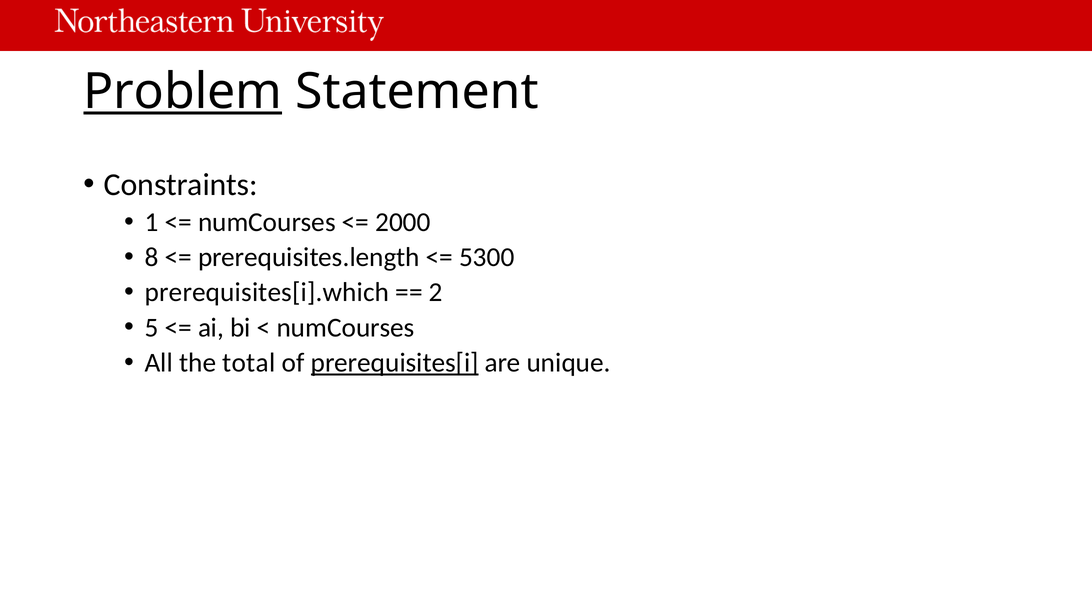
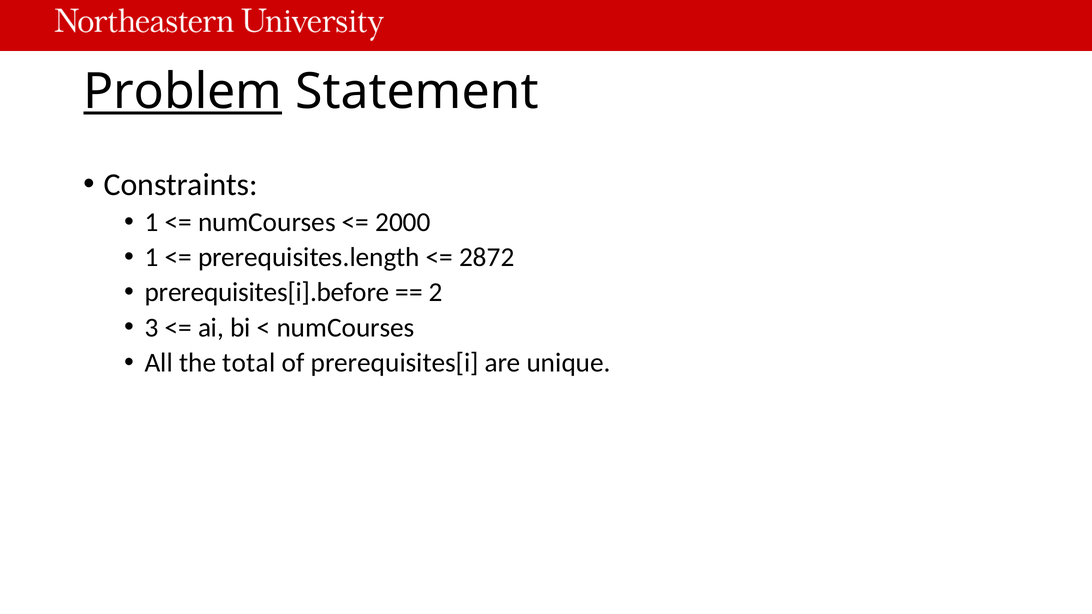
8 at (152, 257): 8 -> 1
5300: 5300 -> 2872
prerequisites[i].which: prerequisites[i].which -> prerequisites[i].before
5: 5 -> 3
prerequisites[i underline: present -> none
